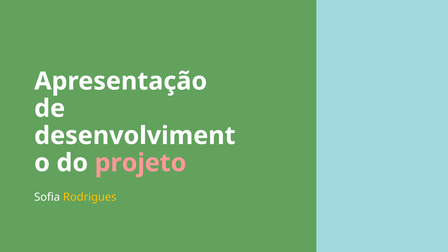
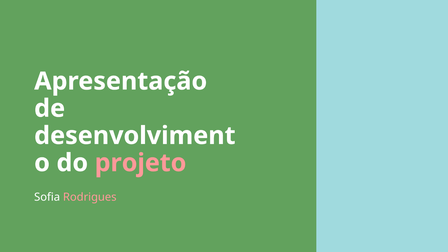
Rodrigues colour: yellow -> pink
